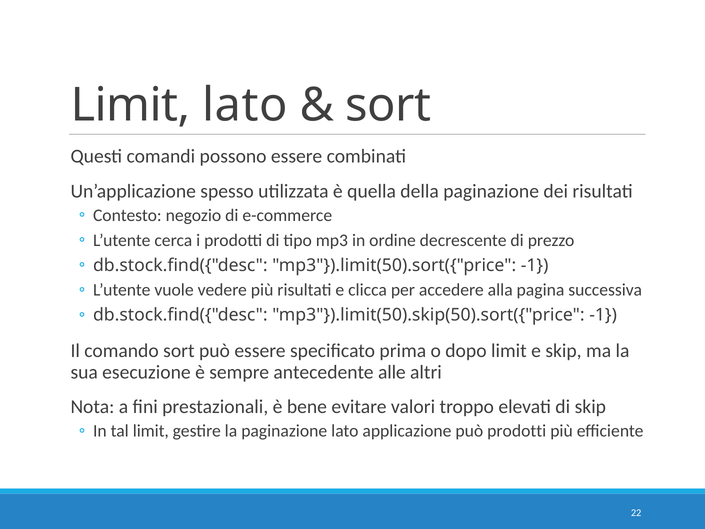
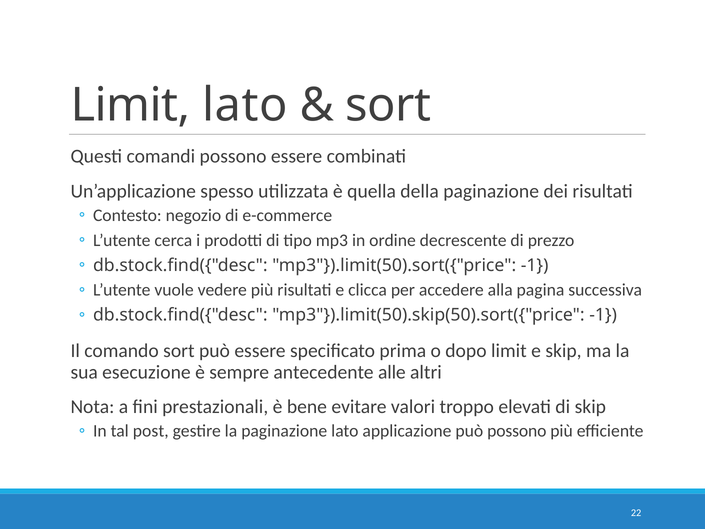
tal limit: limit -> post
può prodotti: prodotti -> possono
